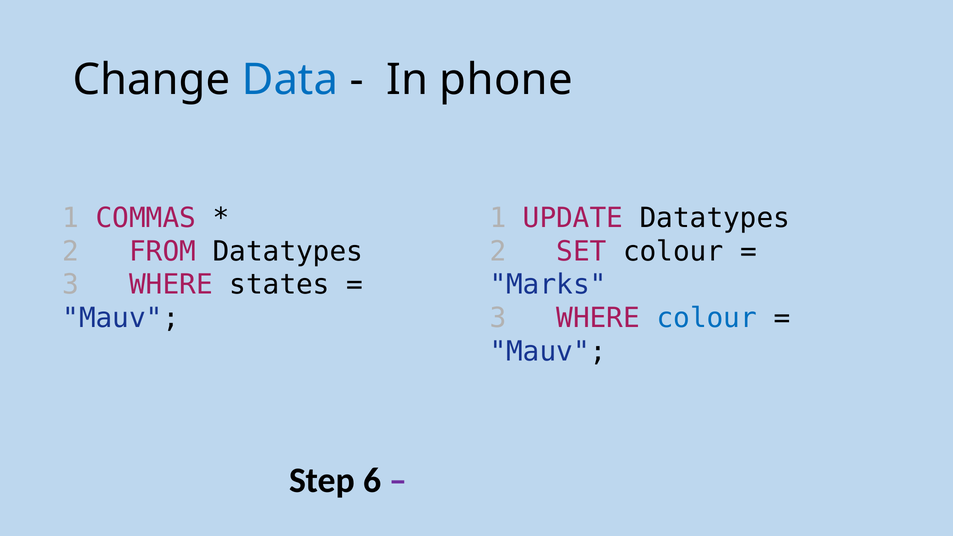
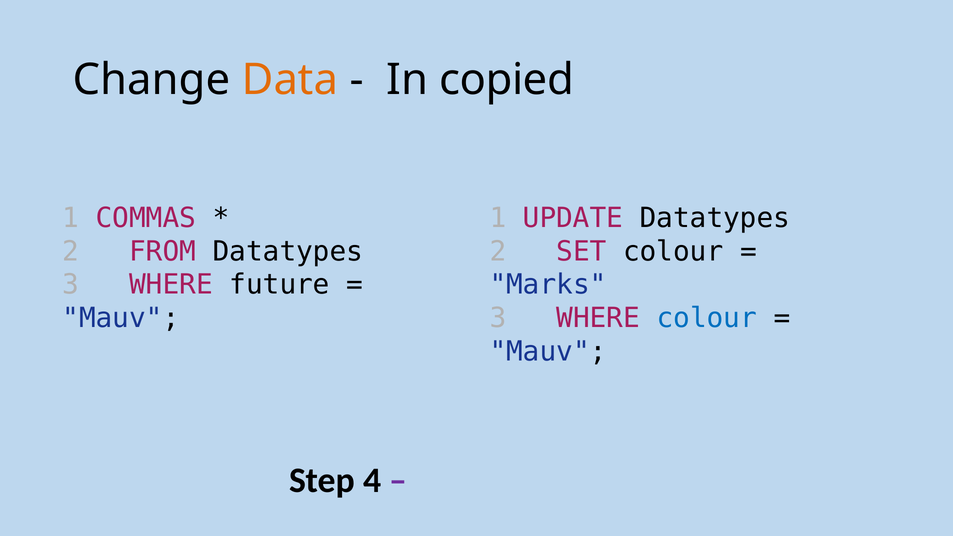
Data colour: blue -> orange
phone: phone -> copied
states: states -> future
6: 6 -> 4
